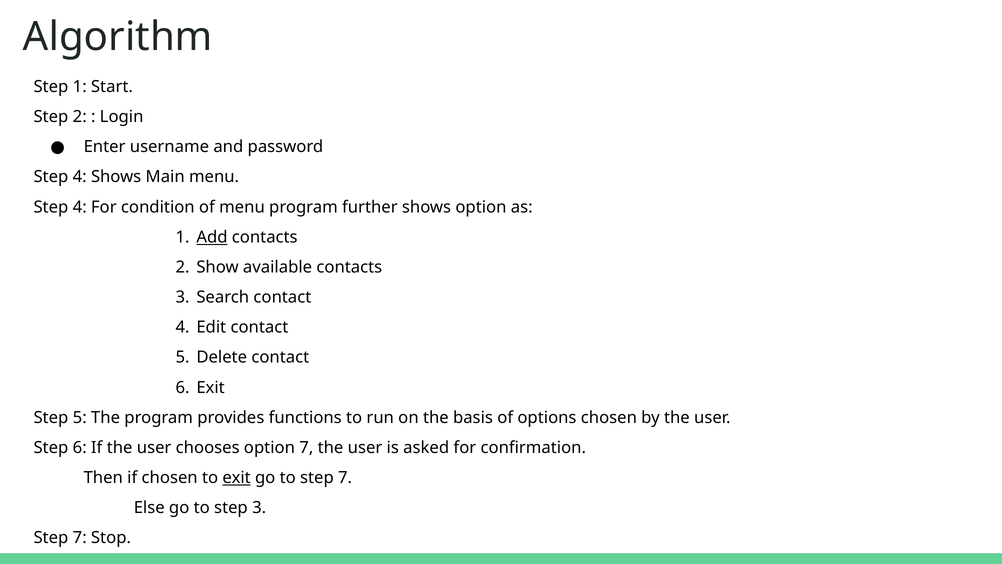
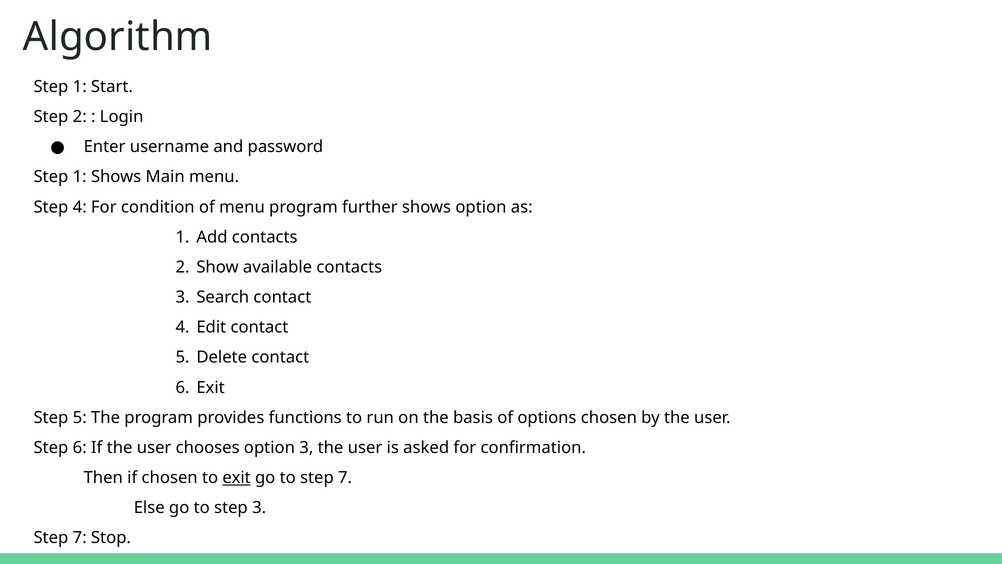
4 at (80, 177): 4 -> 1
Add underline: present -> none
option 7: 7 -> 3
